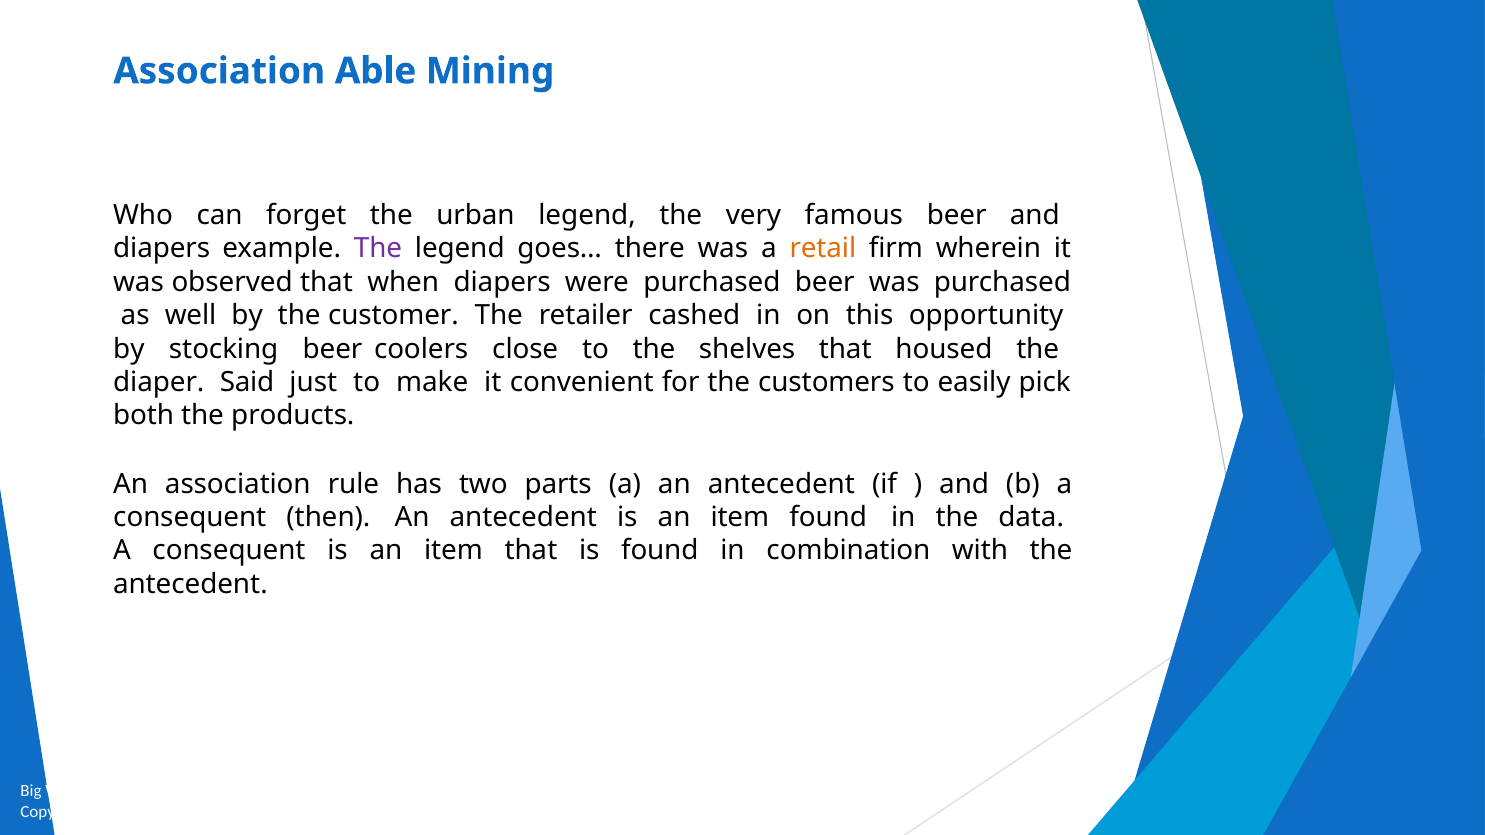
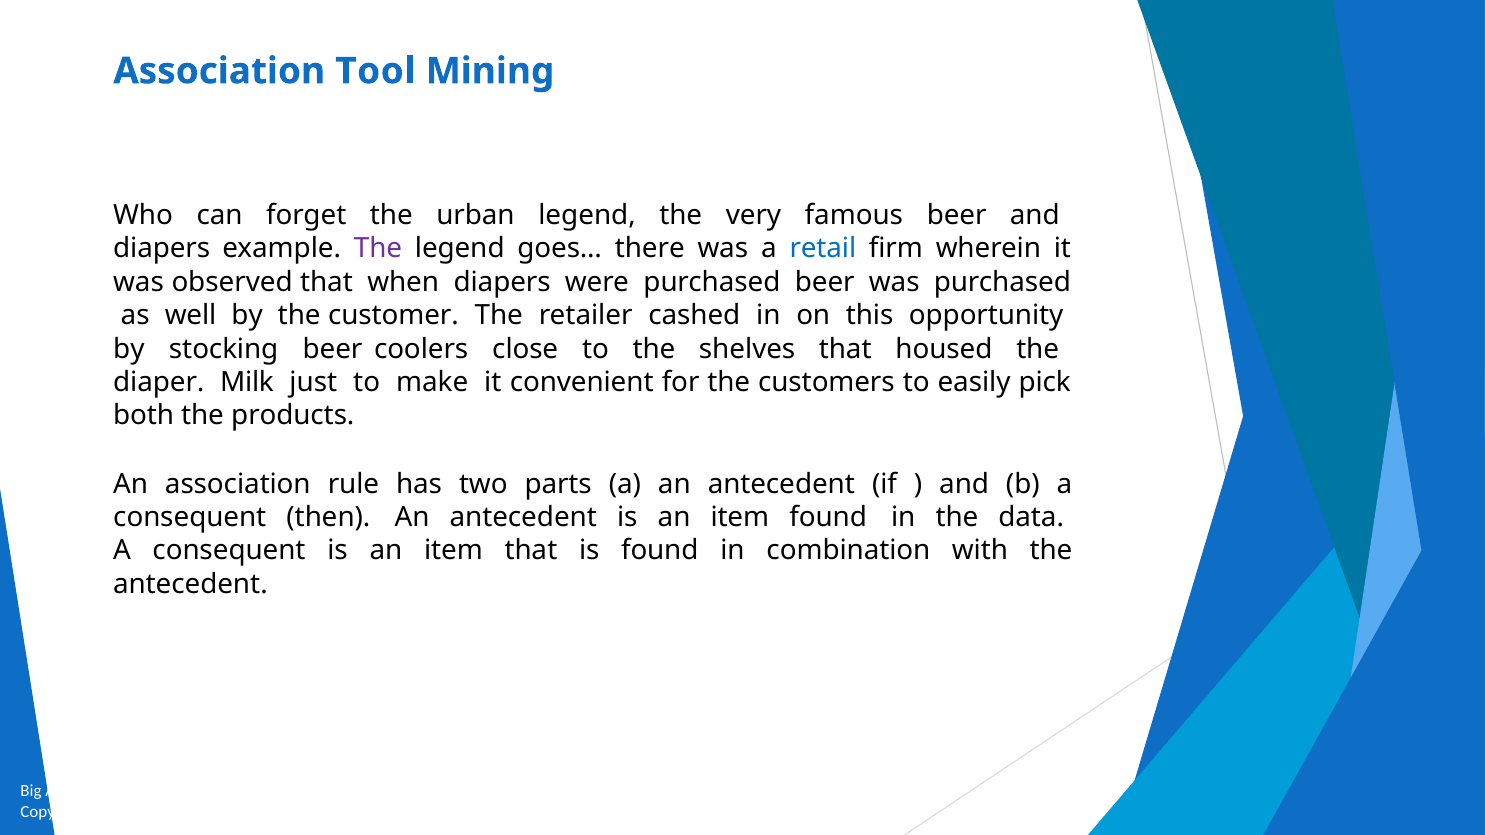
Able: Able -> Tool
retail colour: orange -> blue
Said: Said -> Milk
Big Well: Well -> Able
